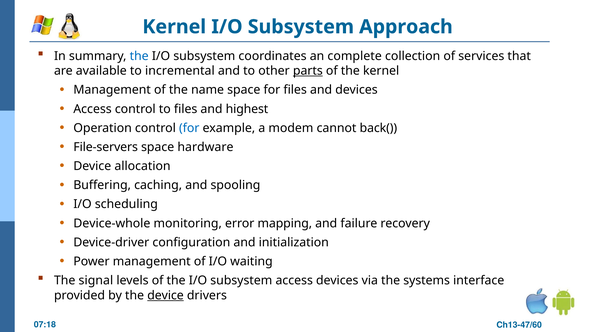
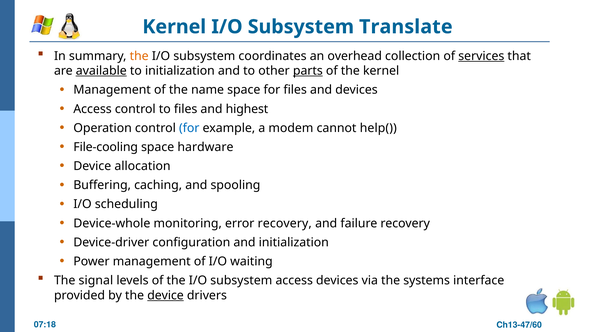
Approach: Approach -> Translate
the at (139, 56) colour: blue -> orange
complete: complete -> overhead
services underline: none -> present
available underline: none -> present
to incremental: incremental -> initialization
back(: back( -> help(
File-servers: File-servers -> File-cooling
error mapping: mapping -> recovery
